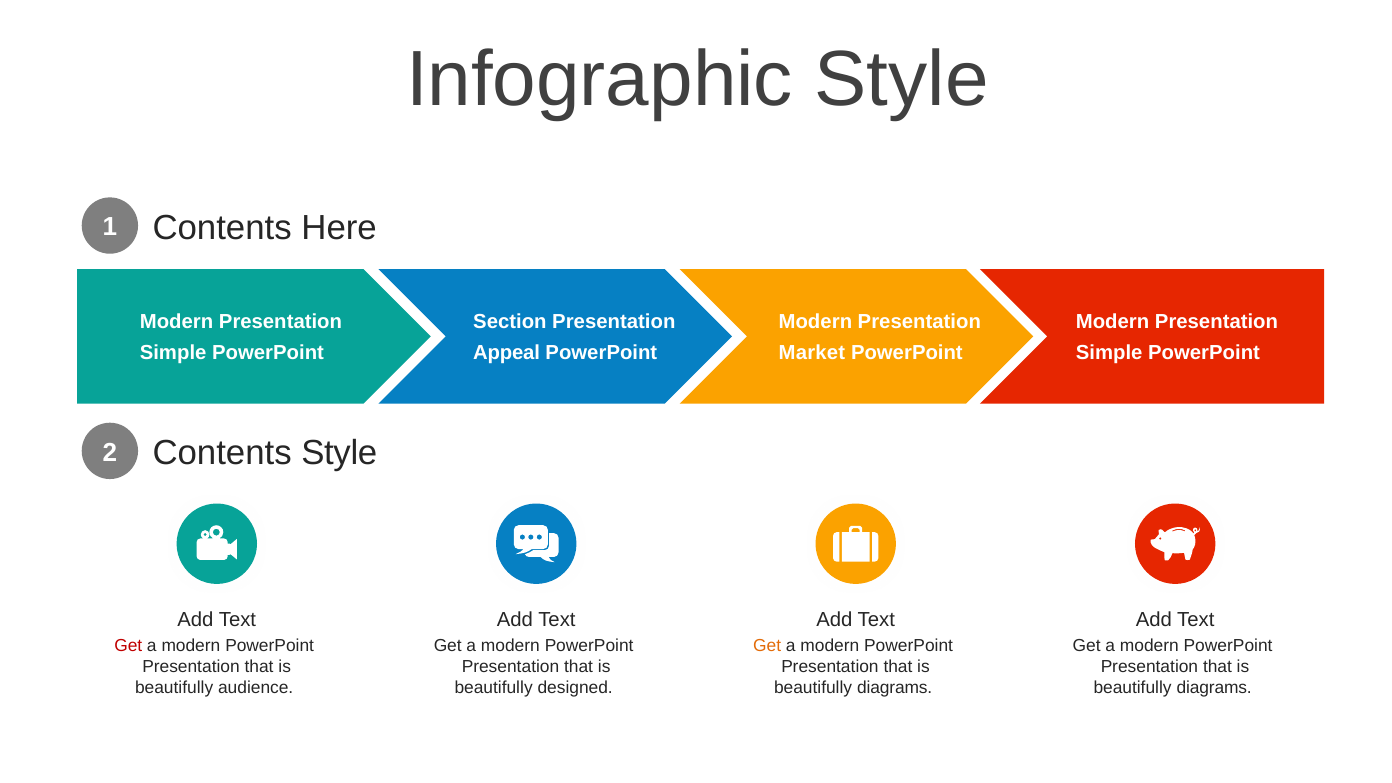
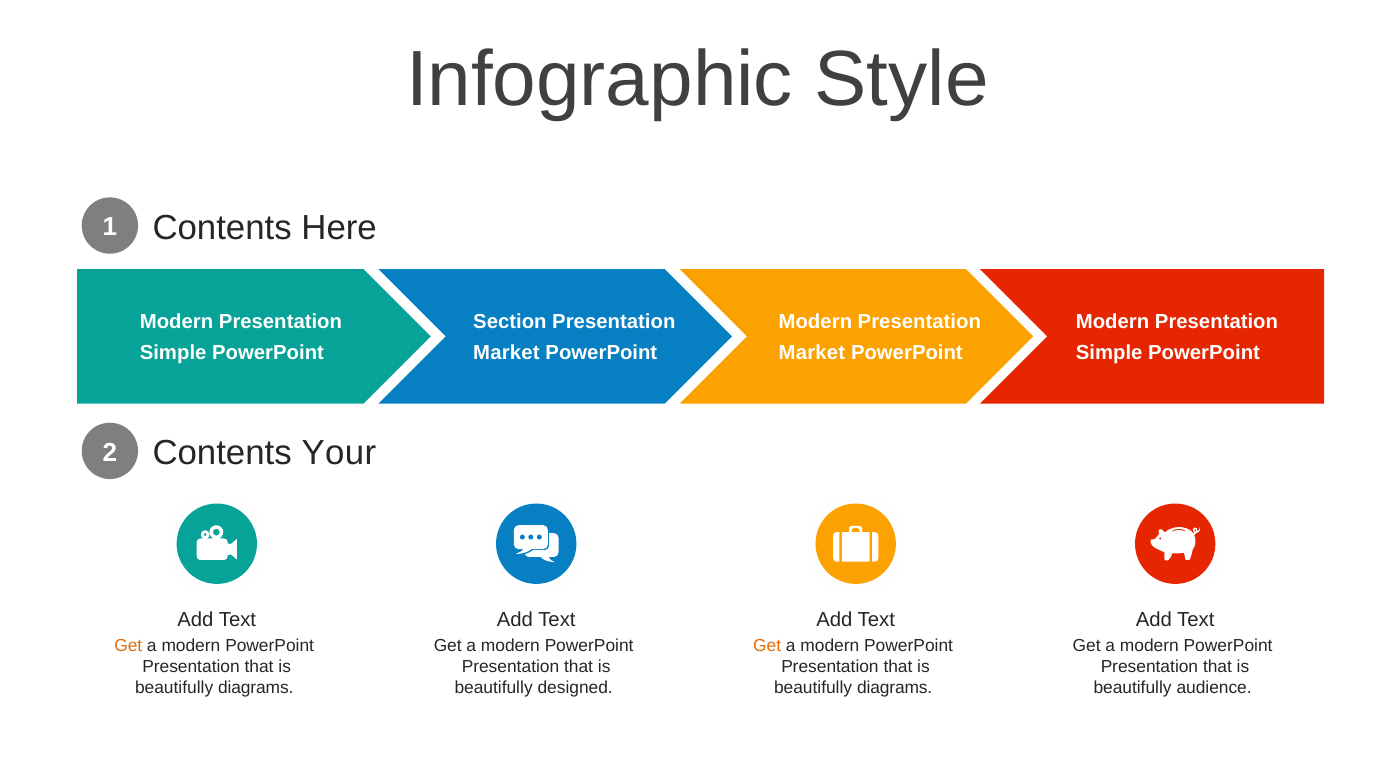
Appeal at (507, 353): Appeal -> Market
Contents Style: Style -> Your
Get at (128, 646) colour: red -> orange
audience at (256, 688): audience -> diagrams
diagrams at (1214, 688): diagrams -> audience
